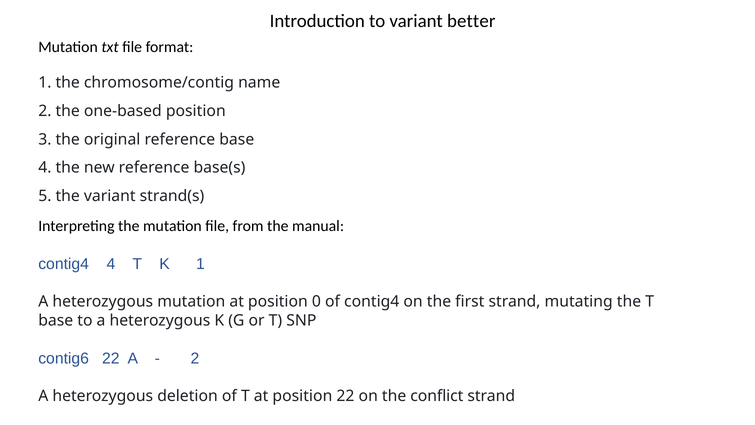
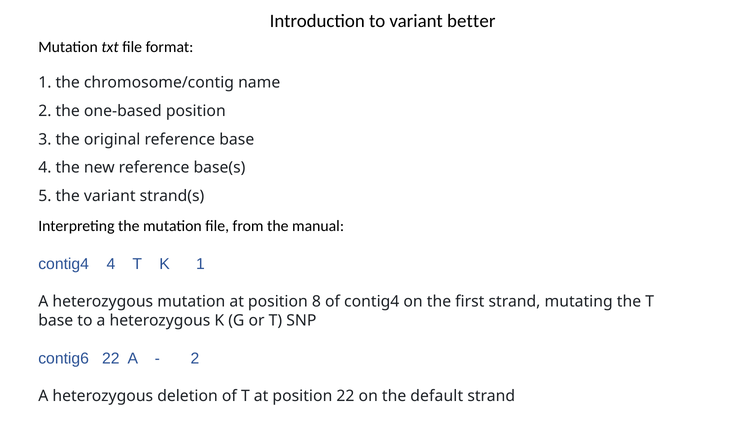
0: 0 -> 8
conflict: conflict -> default
